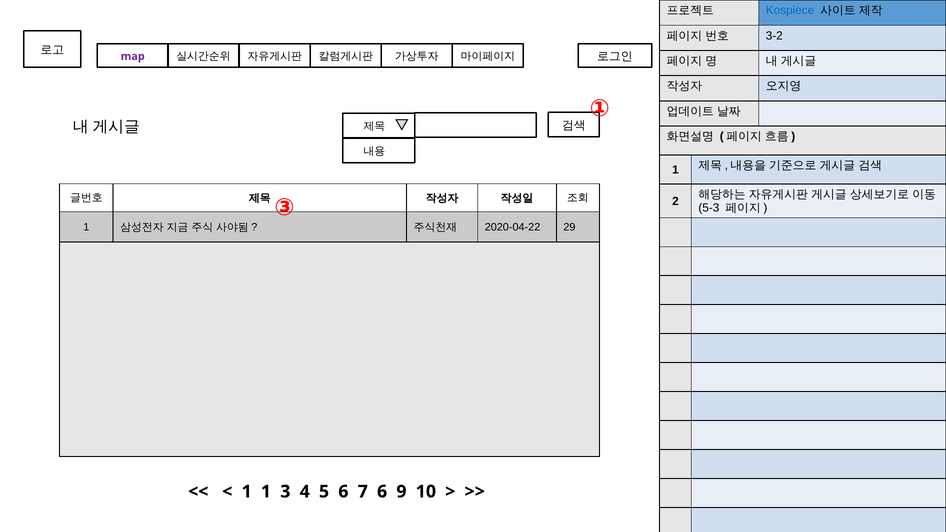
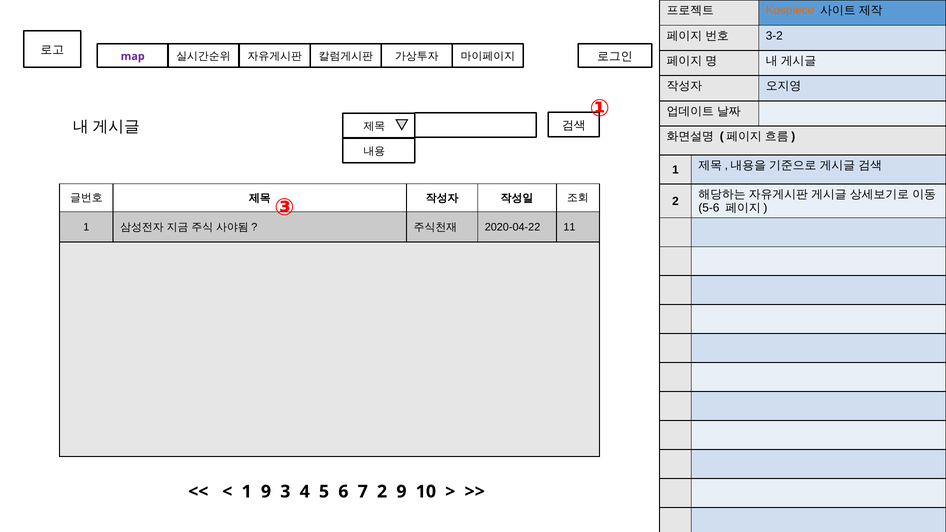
Kospiece colour: blue -> orange
5-3: 5-3 -> 5-6
29: 29 -> 11
1 1: 1 -> 9
7 6: 6 -> 2
